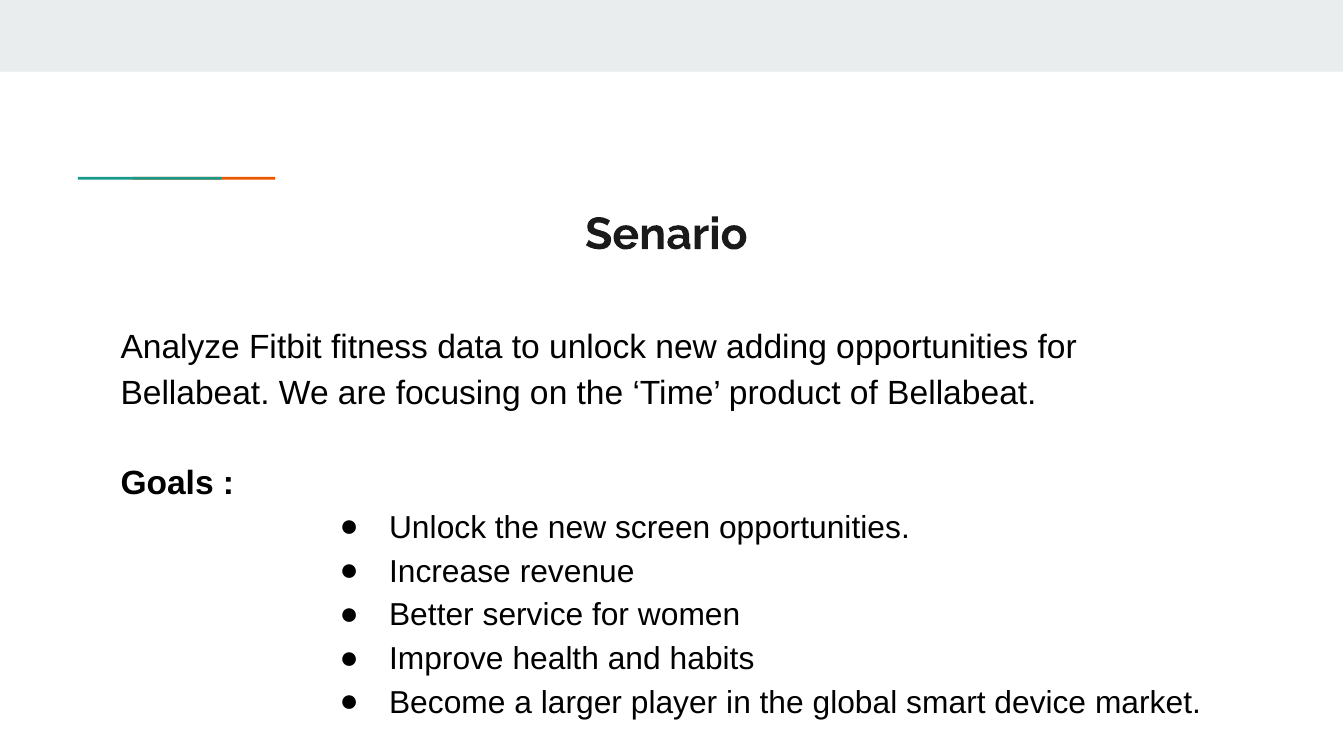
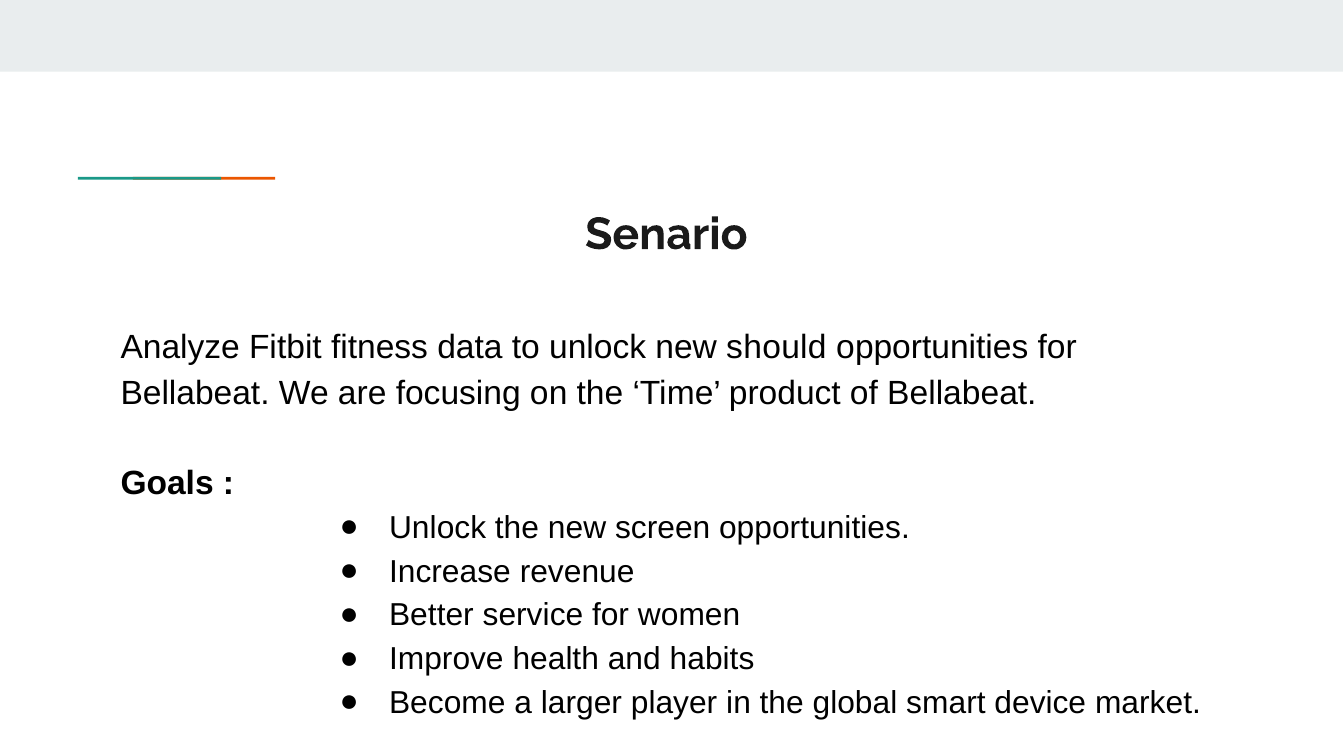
adding: adding -> should
